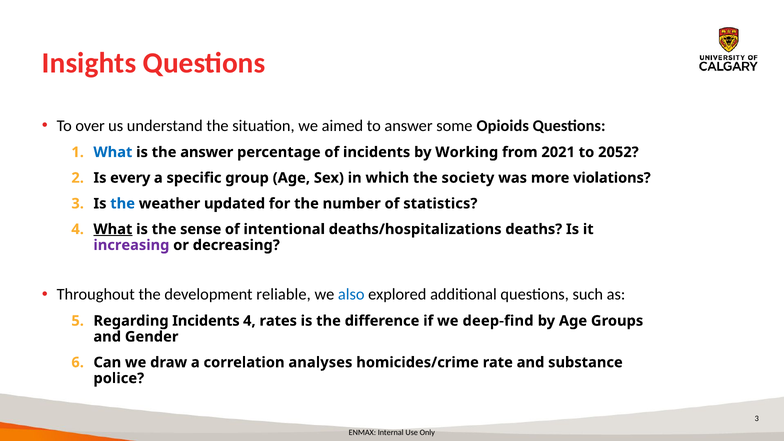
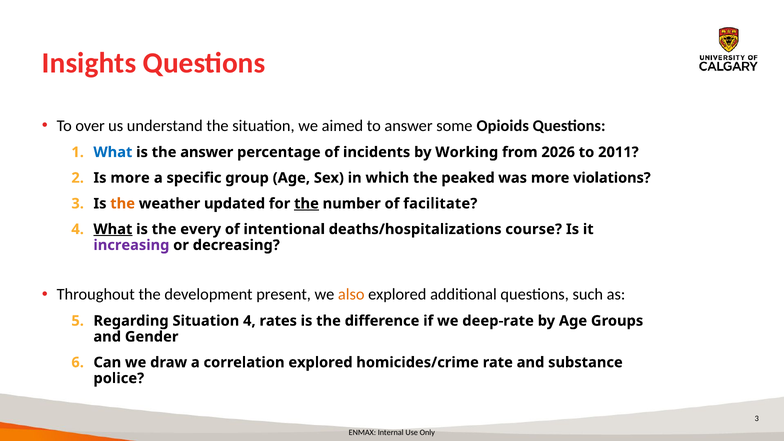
2021: 2021 -> 2026
2052: 2052 -> 2011
Is every: every -> more
society: society -> peaked
the at (123, 204) colour: blue -> orange
the at (306, 204) underline: none -> present
statistics: statistics -> facilitate
sense: sense -> every
deaths: deaths -> course
reliable: reliable -> present
also colour: blue -> orange
Regarding Incidents: Incidents -> Situation
deep-find: deep-find -> deep-rate
correlation analyses: analyses -> explored
